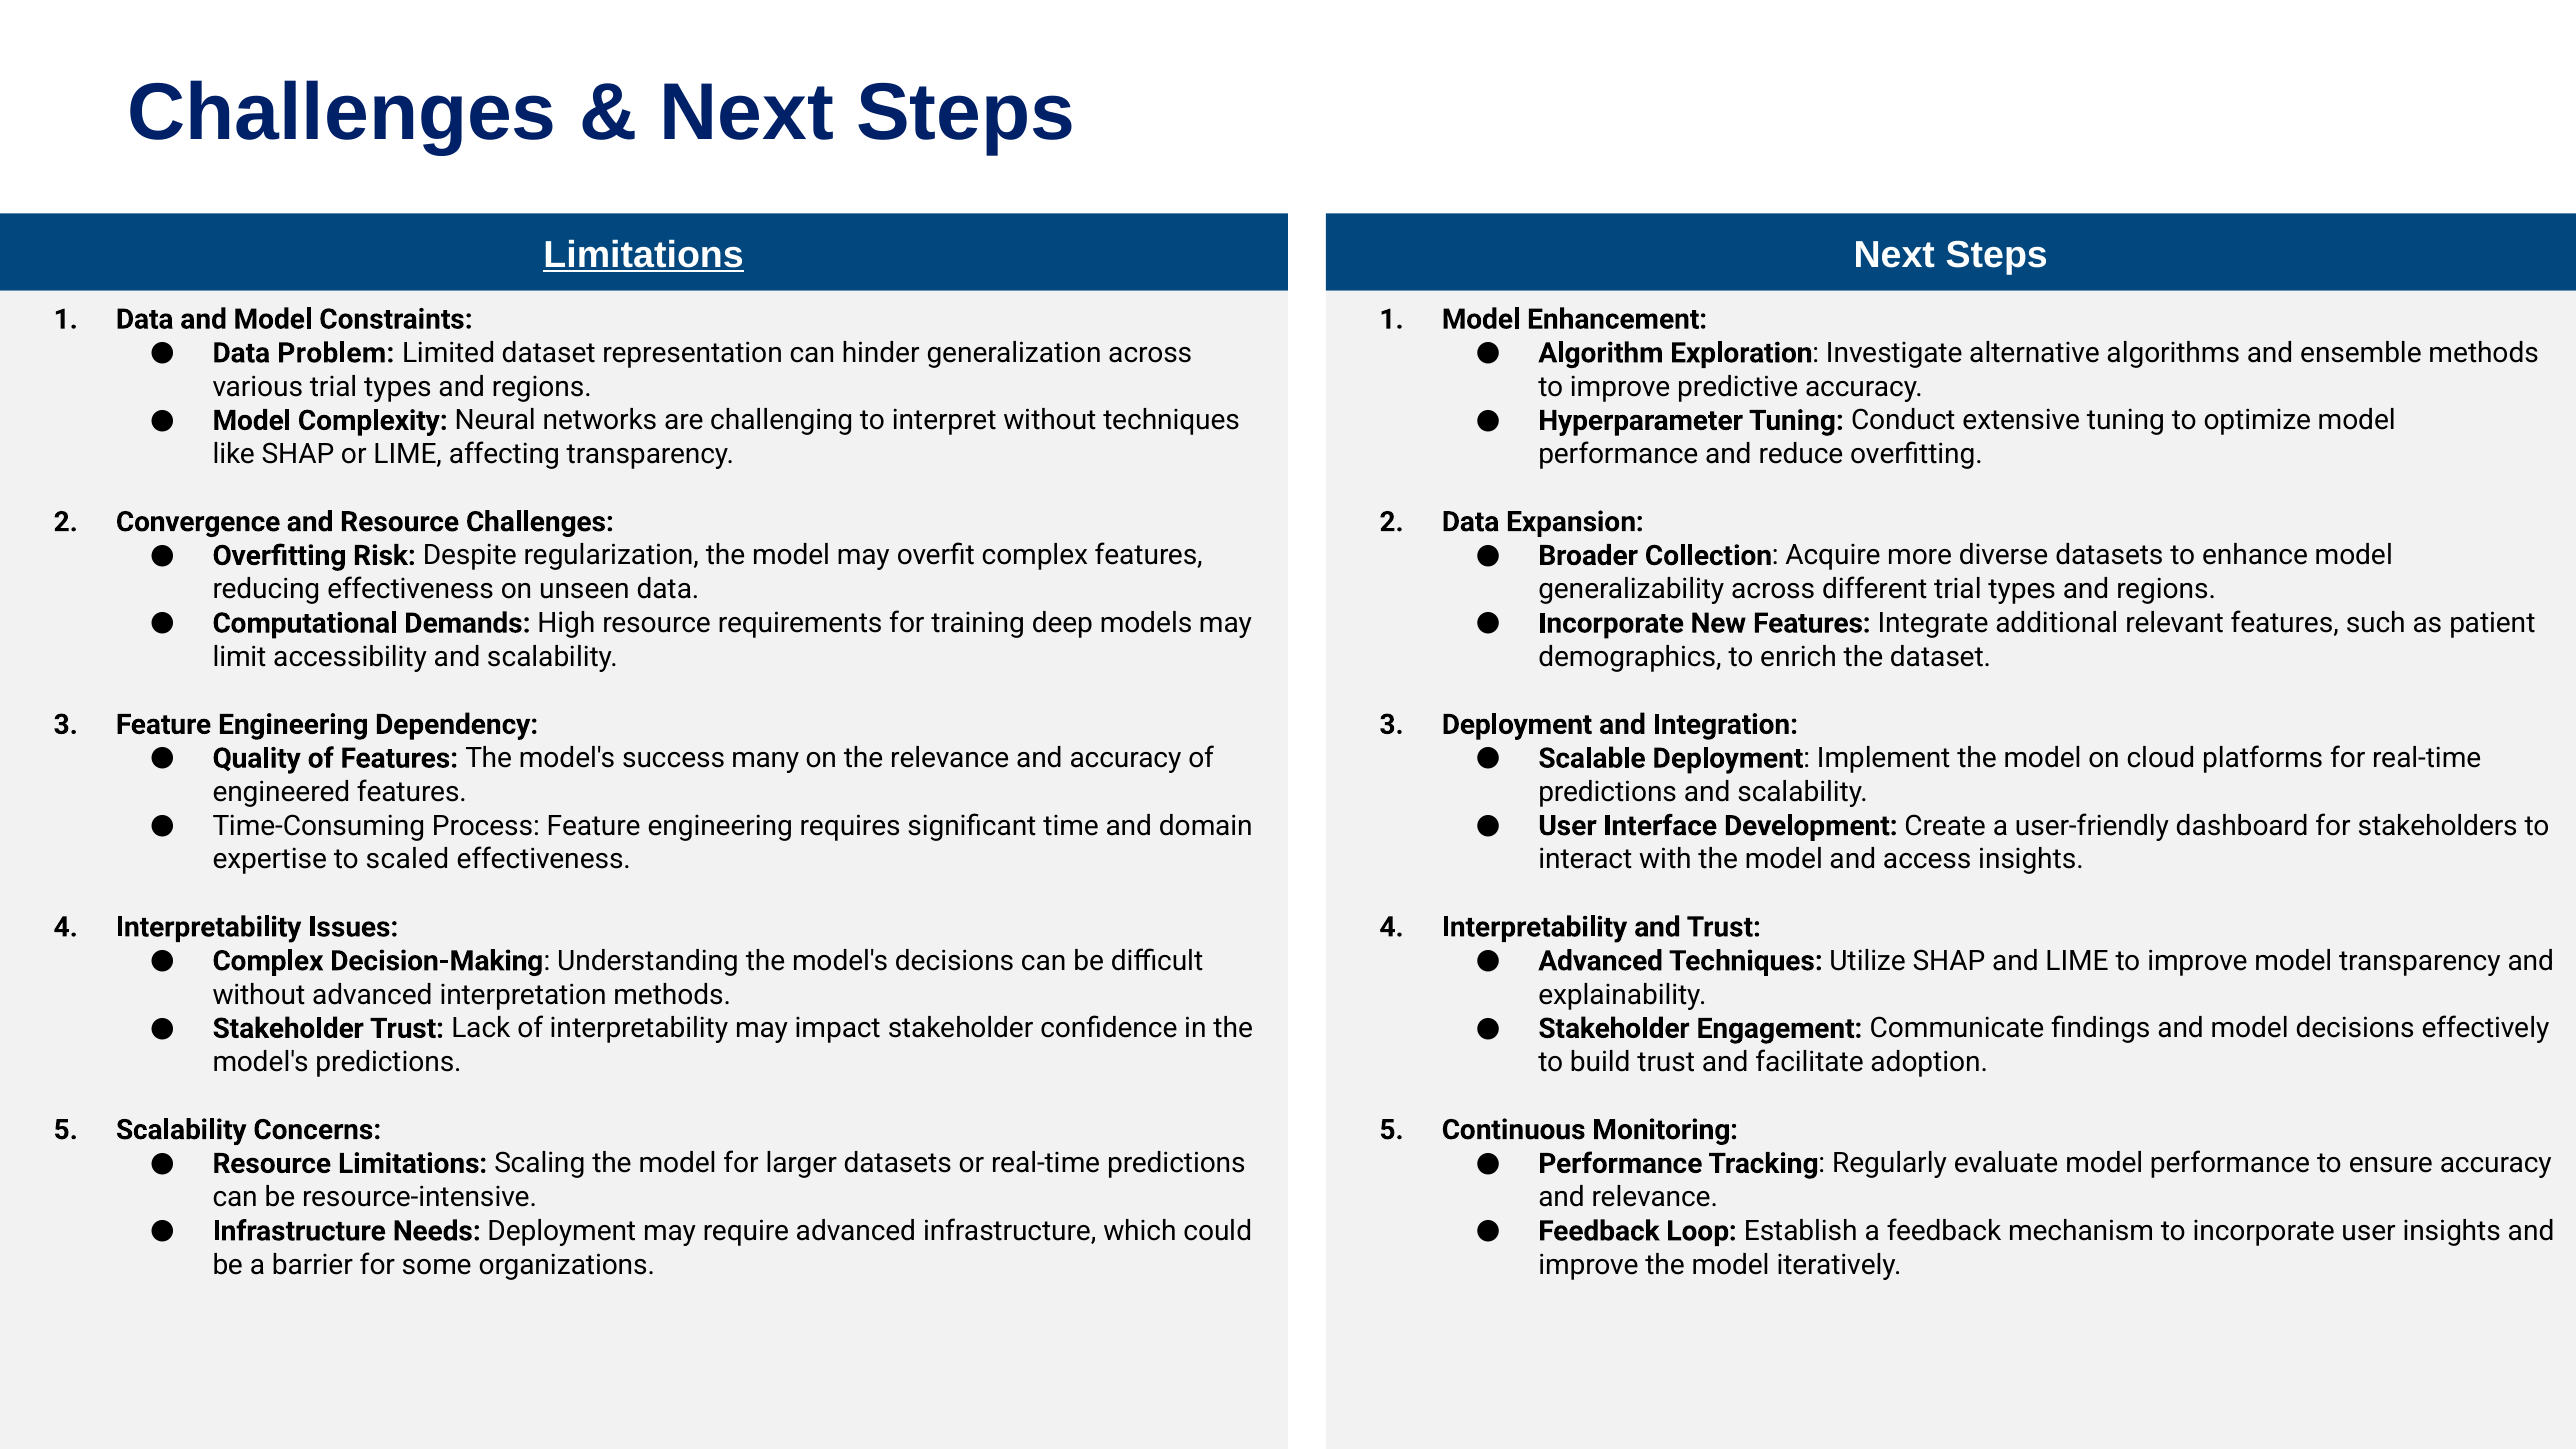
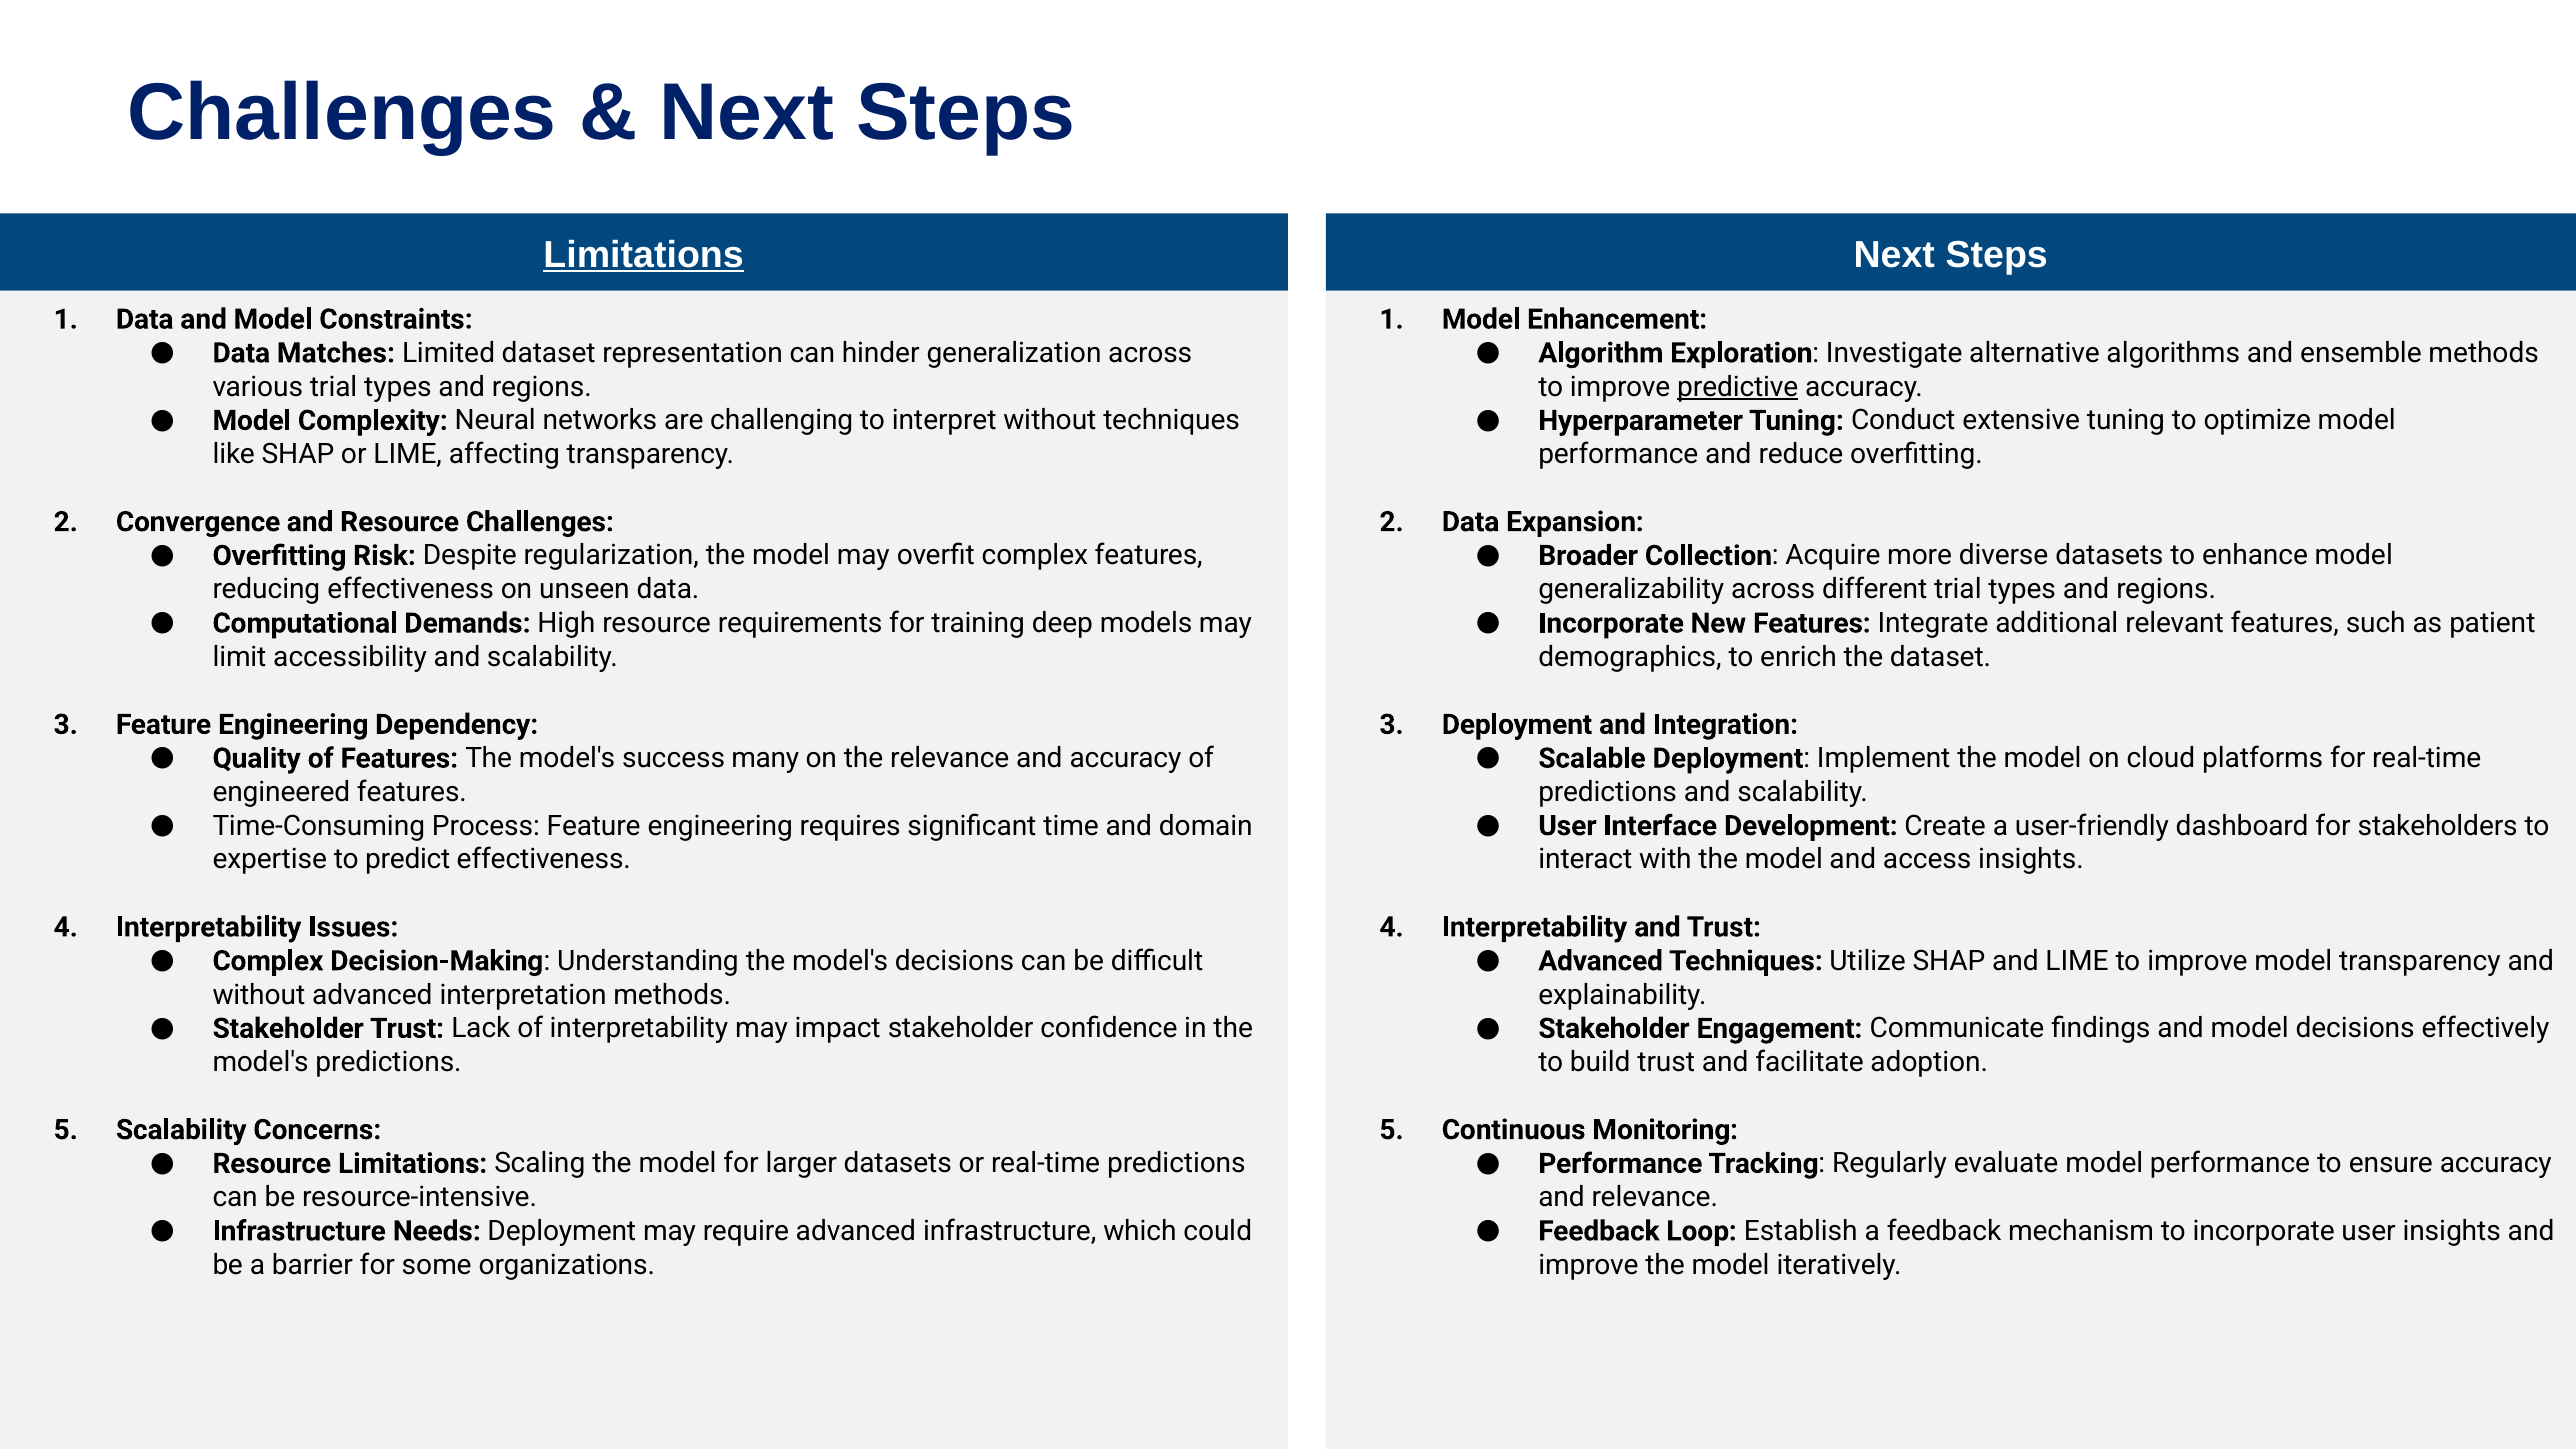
Problem: Problem -> Matches
predictive underline: none -> present
scaled: scaled -> predict
